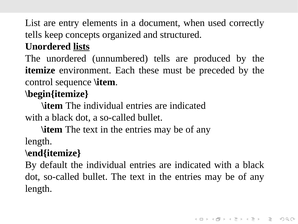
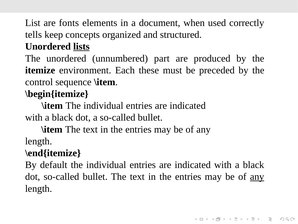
entry: entry -> fonts
unnumbered tells: tells -> part
any at (257, 176) underline: none -> present
